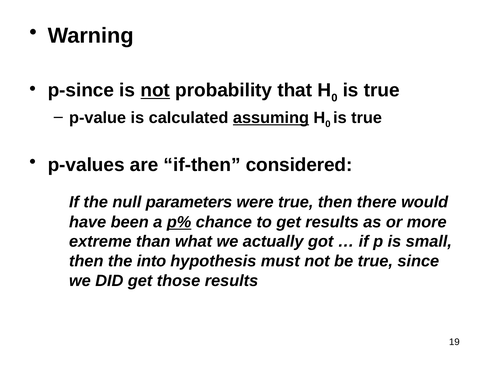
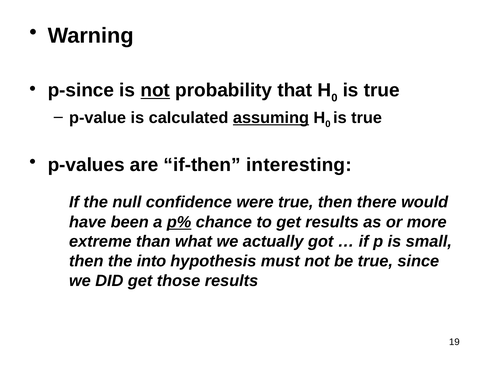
considered: considered -> interesting
parameters: parameters -> confidence
